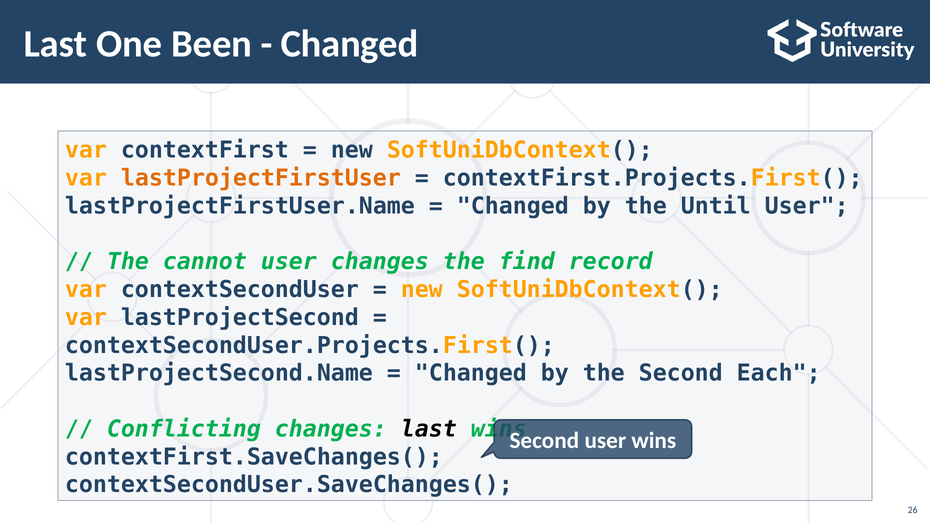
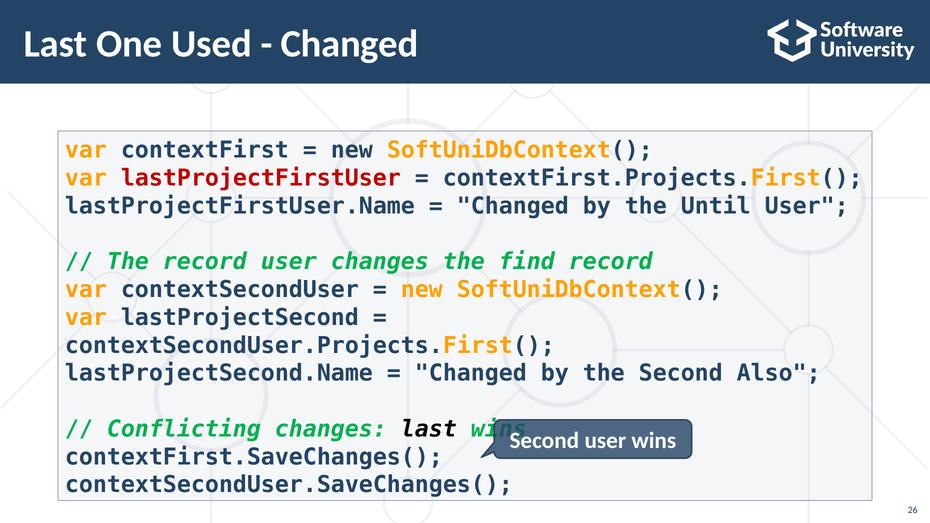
Been: Been -> Used
lastProjectFirstUser colour: orange -> red
The cannot: cannot -> record
Each: Each -> Also
